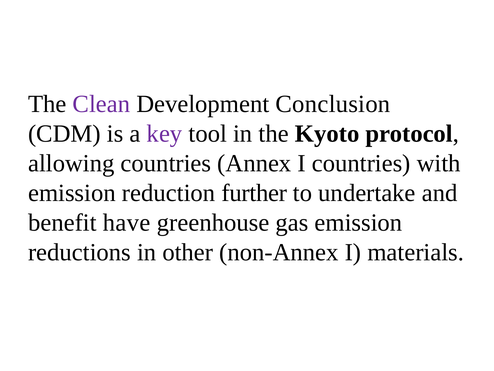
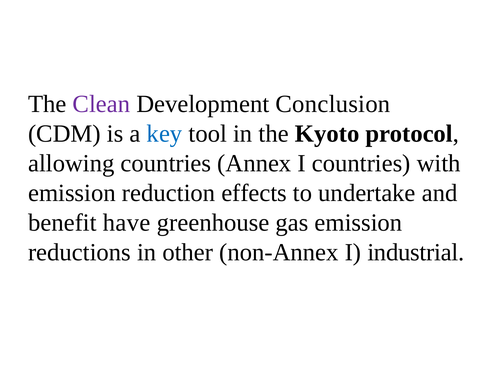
key colour: purple -> blue
further: further -> effects
materials: materials -> industrial
